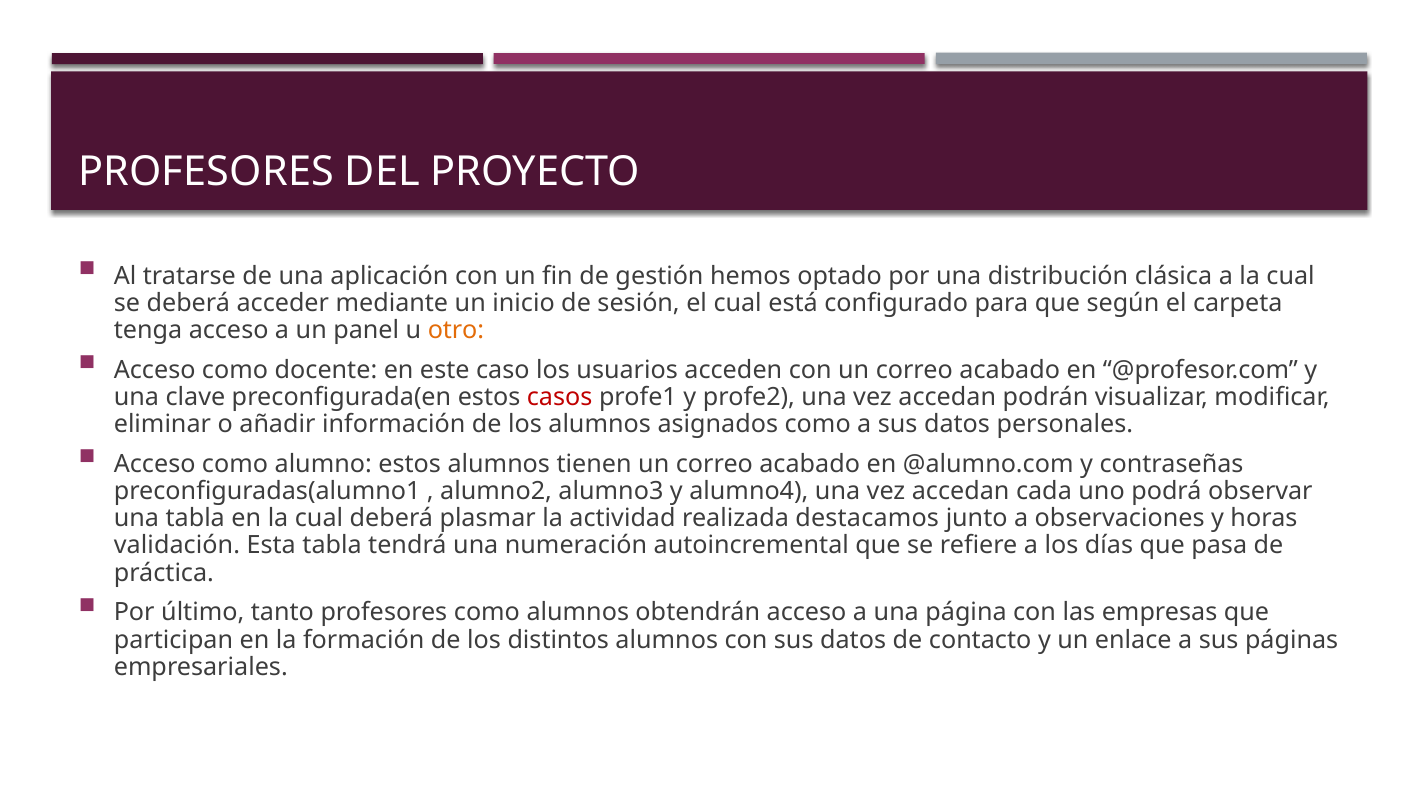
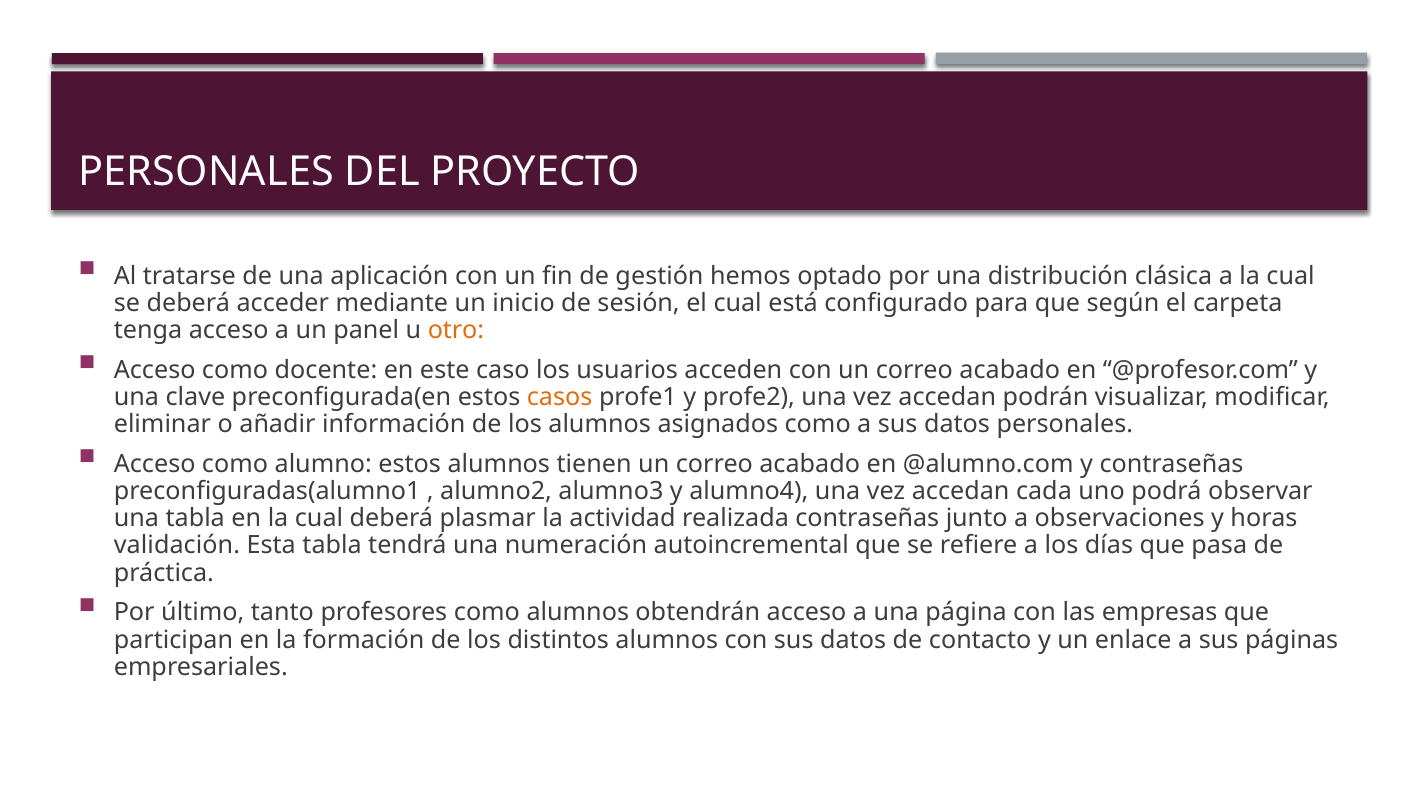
PROFESORES at (206, 172): PROFESORES -> PERSONALES
casos colour: red -> orange
realizada destacamos: destacamos -> contraseñas
